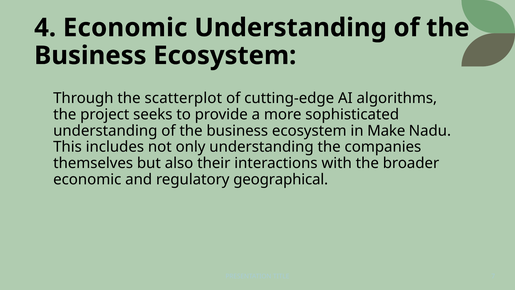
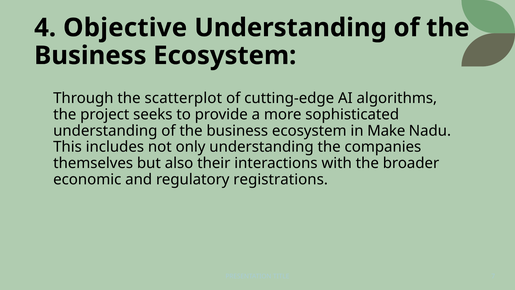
4 Economic: Economic -> Objective
geographical: geographical -> registrations
